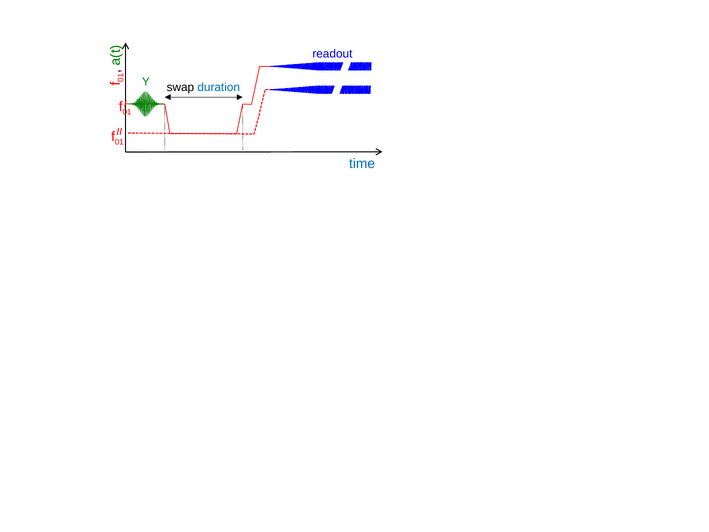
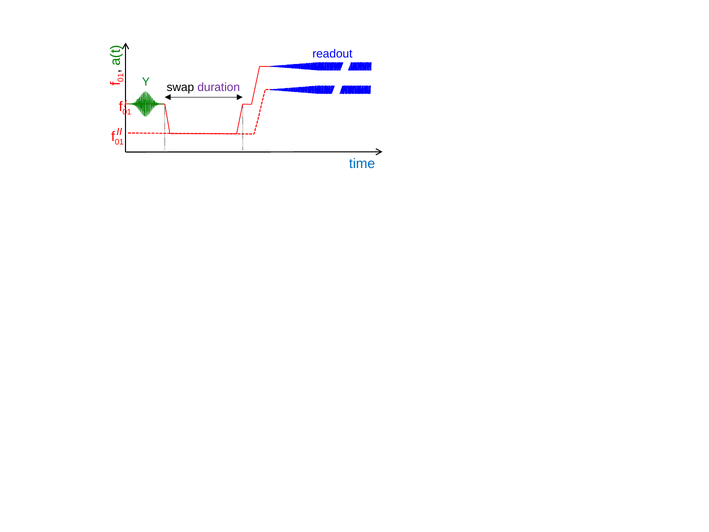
duration colour: blue -> purple
